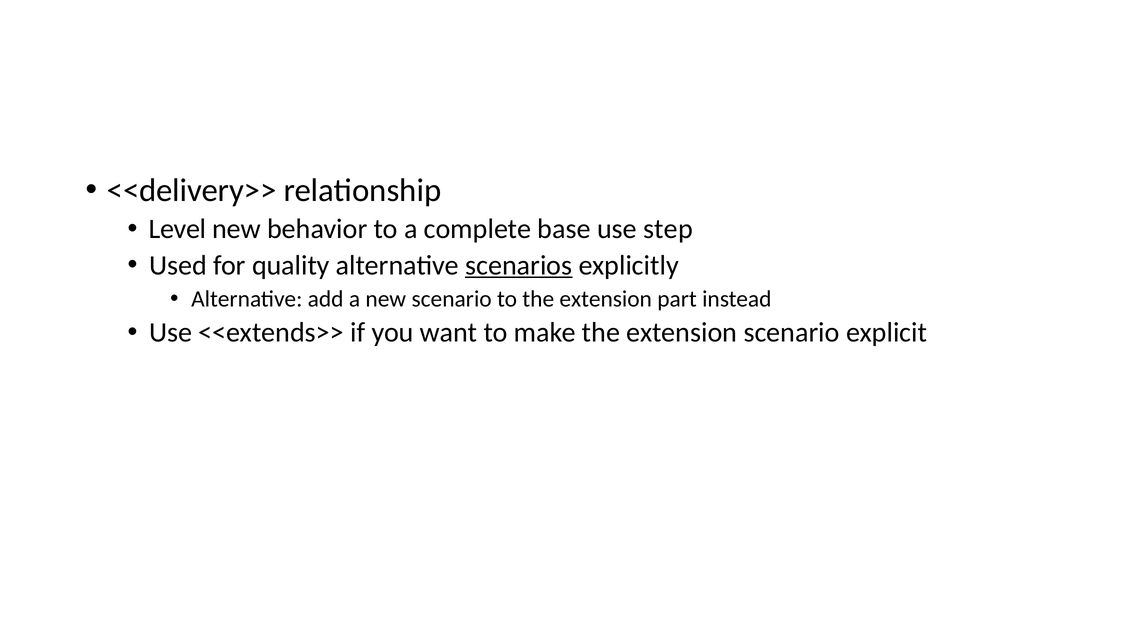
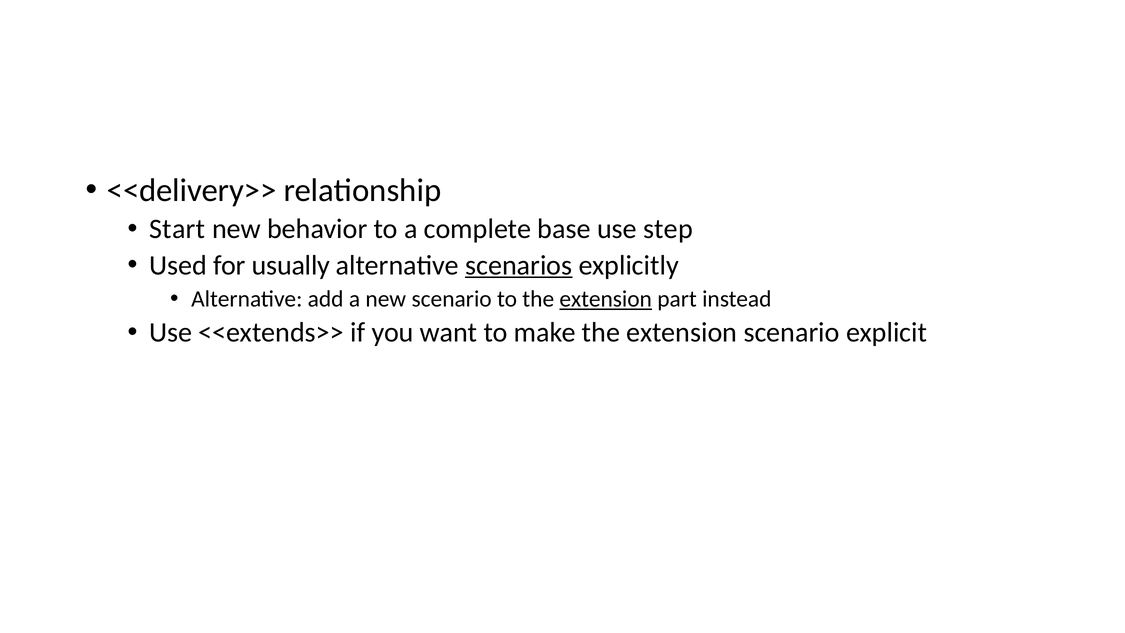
Level: Level -> Start
quality: quality -> usually
extension at (606, 299) underline: none -> present
